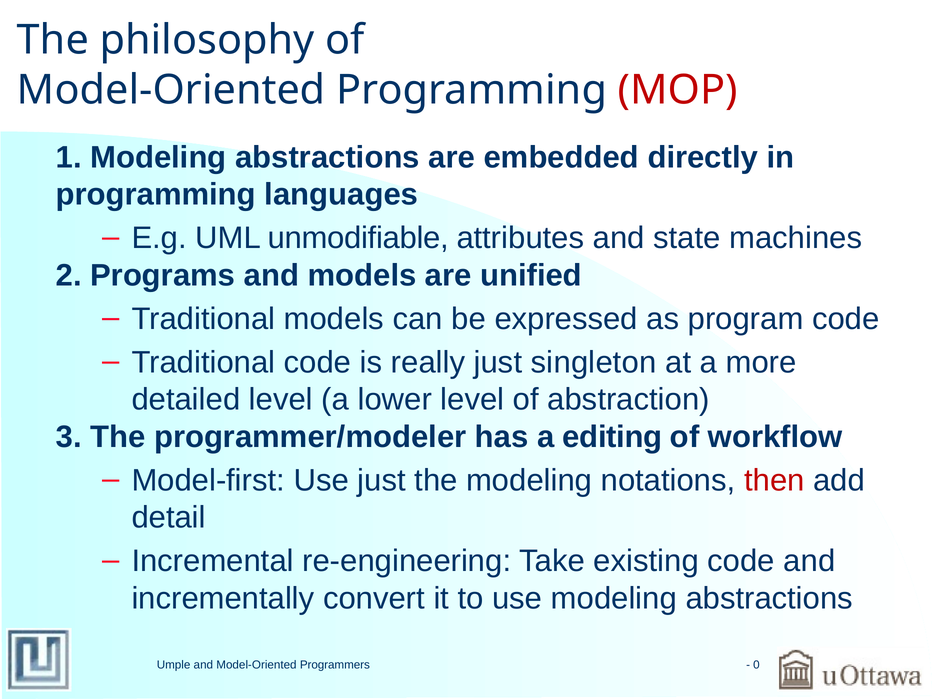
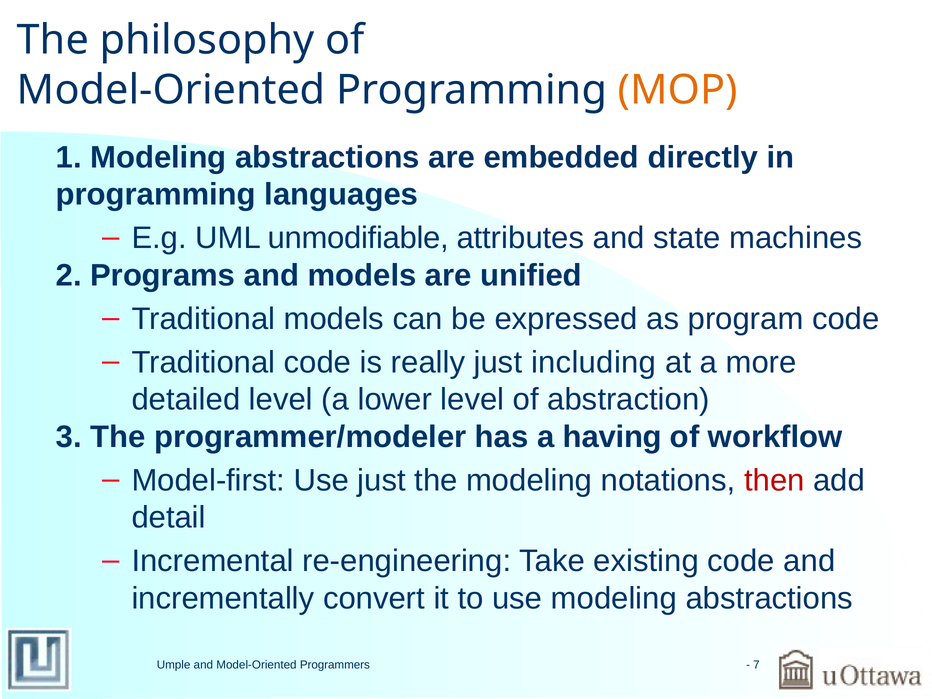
MOP colour: red -> orange
singleton: singleton -> including
editing: editing -> having
0: 0 -> 7
